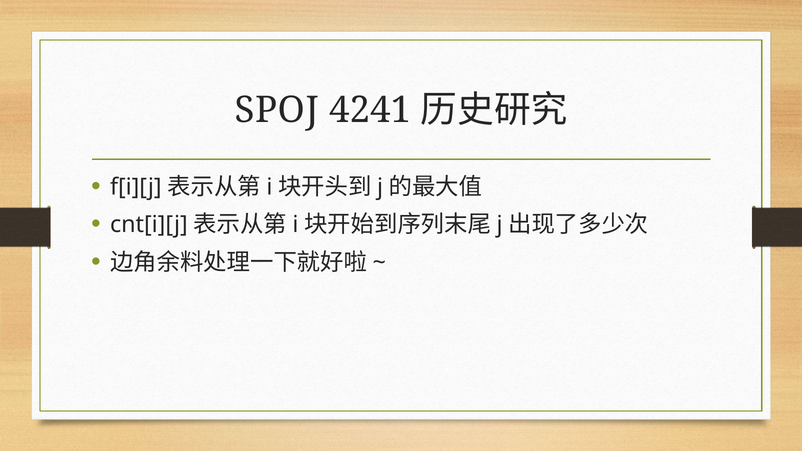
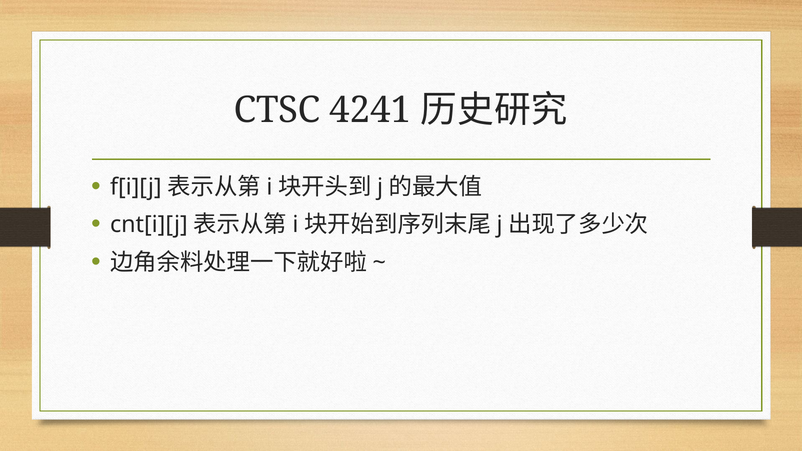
SPOJ: SPOJ -> CTSC
